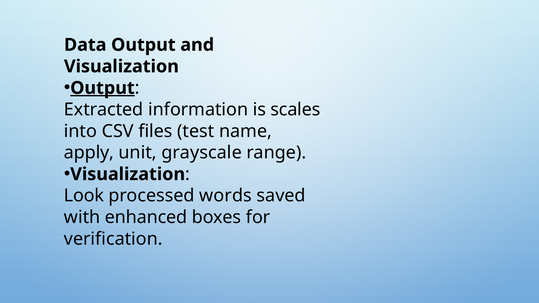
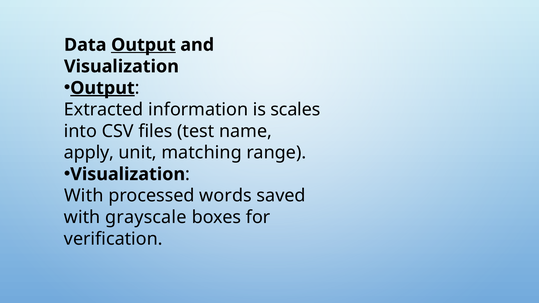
Output at (143, 45) underline: none -> present
grayscale: grayscale -> matching
Look at (84, 196): Look -> With
enhanced: enhanced -> grayscale
